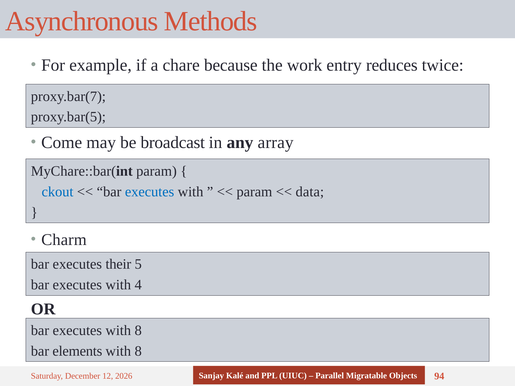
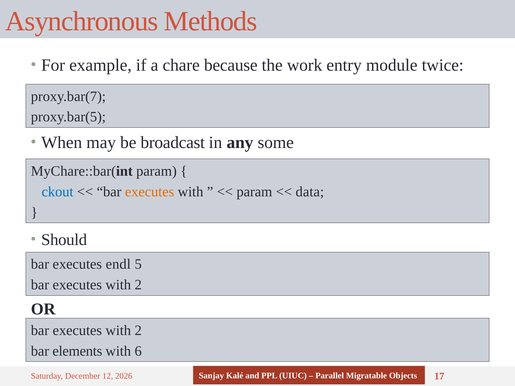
reduces: reduces -> module
Come: Come -> When
array: array -> some
executes at (150, 192) colour: blue -> orange
Charm: Charm -> Should
their: their -> endl
4 at (138, 285): 4 -> 2
8 at (138, 331): 8 -> 2
8 at (138, 351): 8 -> 6
94: 94 -> 17
